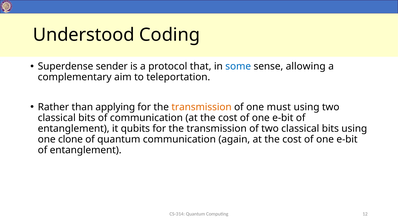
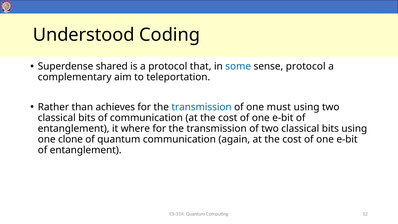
sender: sender -> shared
sense allowing: allowing -> protocol
applying: applying -> achieves
transmission at (202, 107) colour: orange -> blue
qubits: qubits -> where
